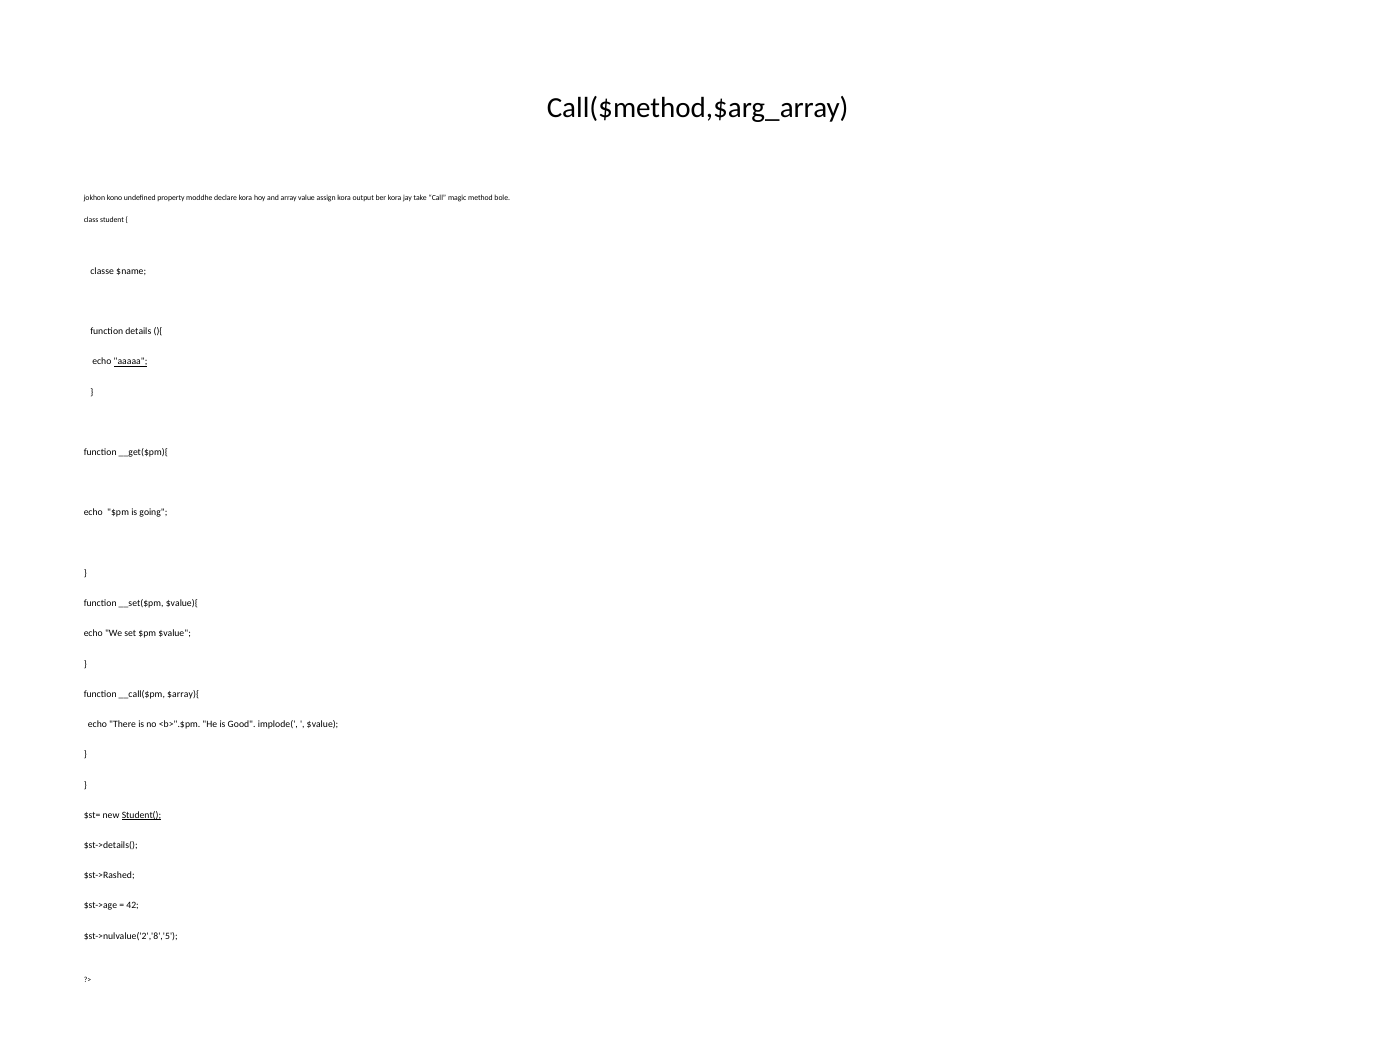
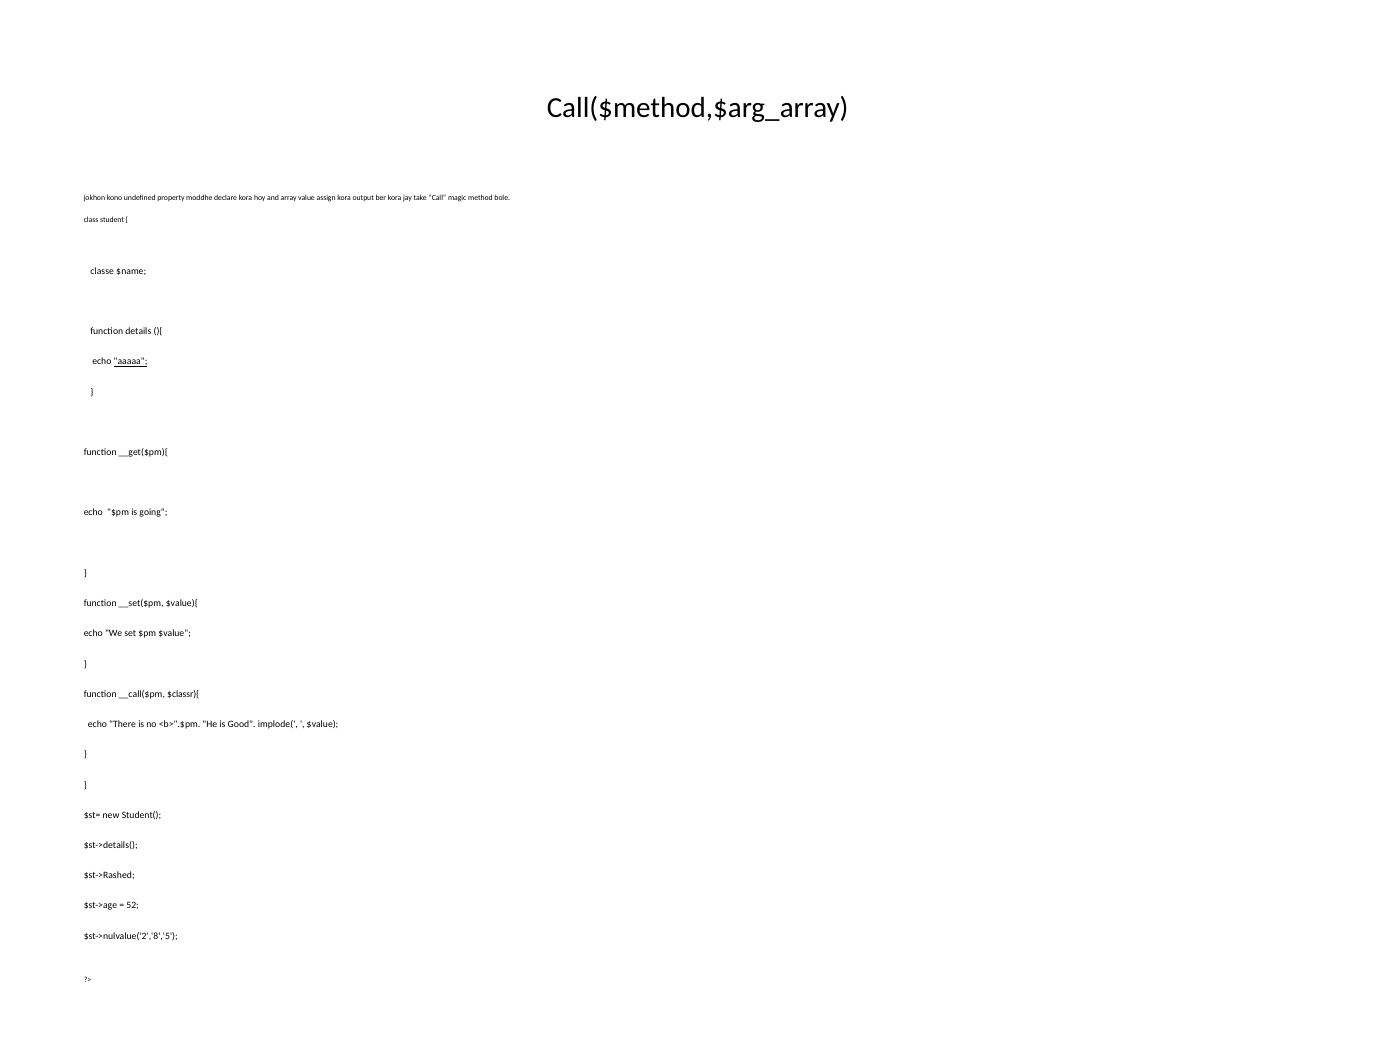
$array){: $array){ -> $classr){
Student( underline: present -> none
42: 42 -> 52
